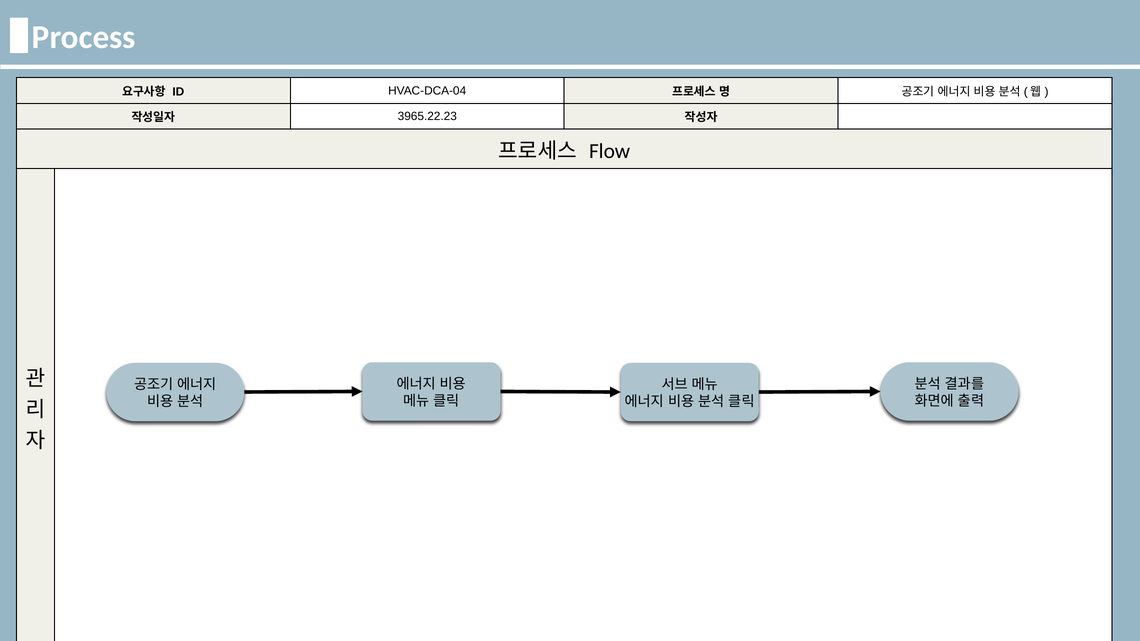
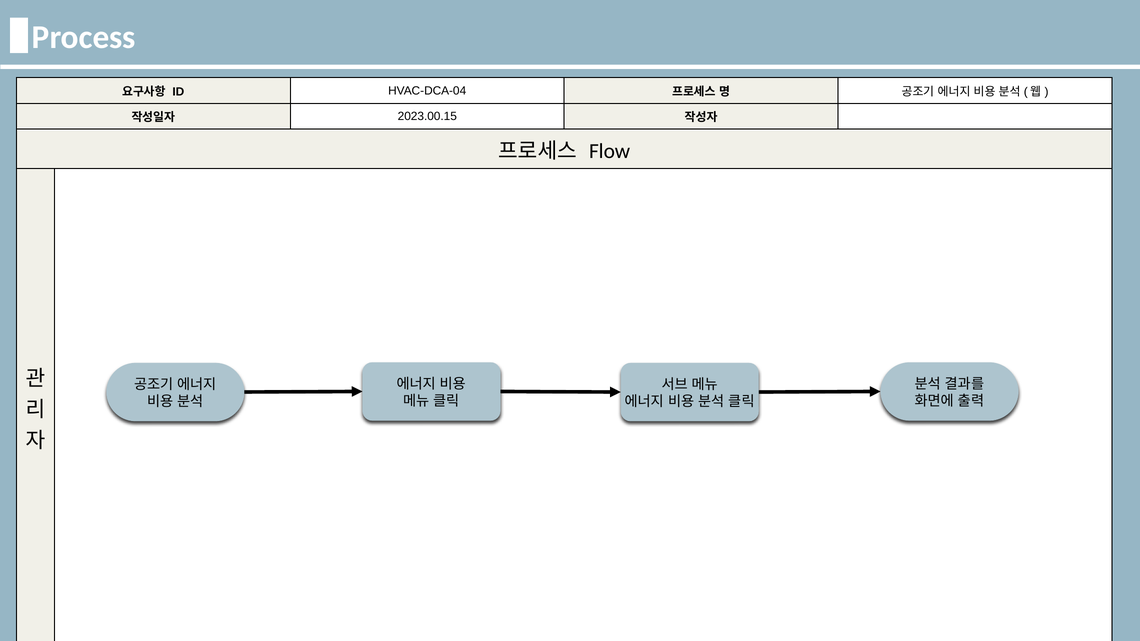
3965.22.23: 3965.22.23 -> 2023.00.15
